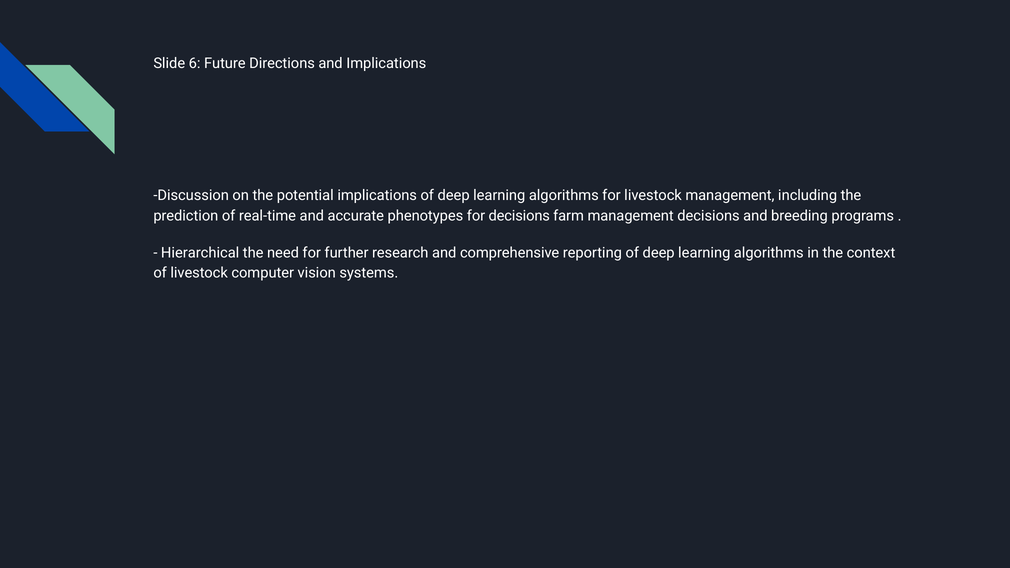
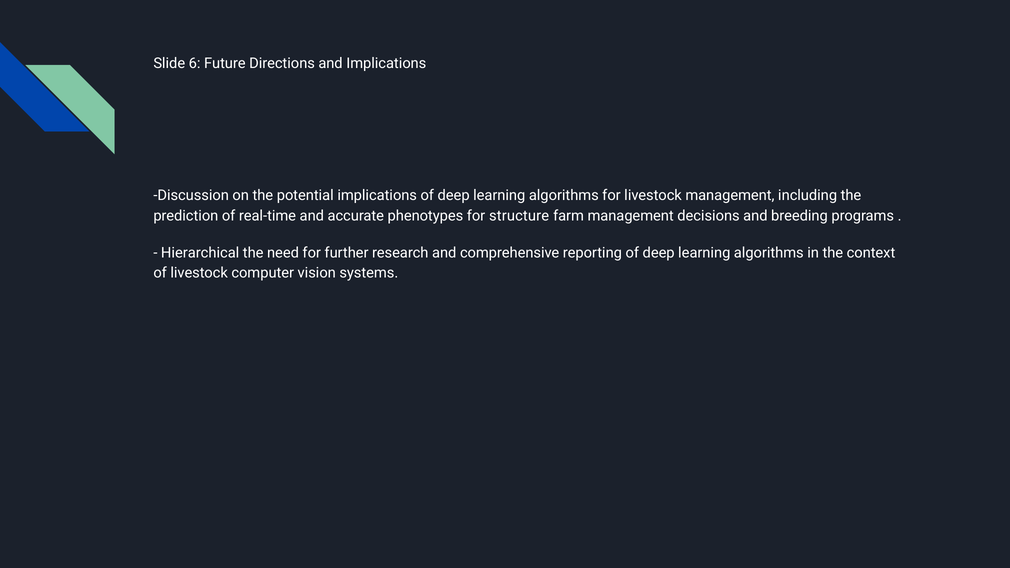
for decisions: decisions -> structure
